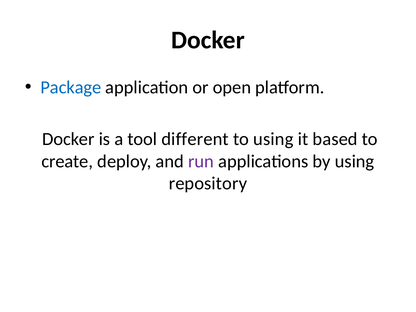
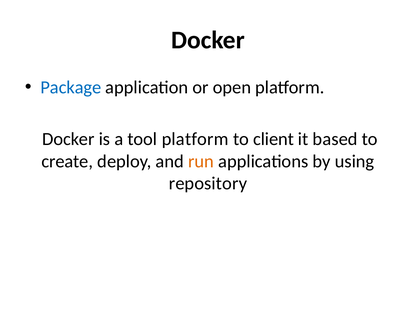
tool different: different -> platform
to using: using -> client
run colour: purple -> orange
